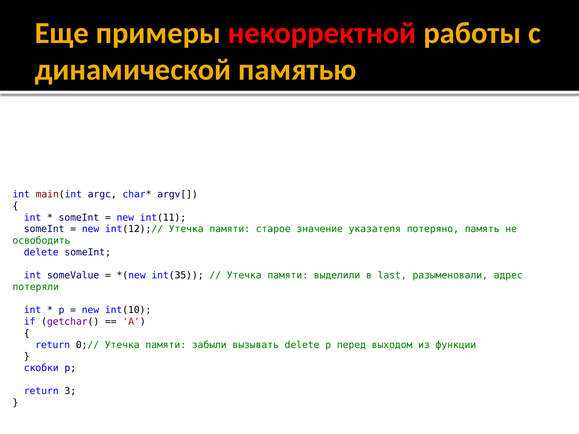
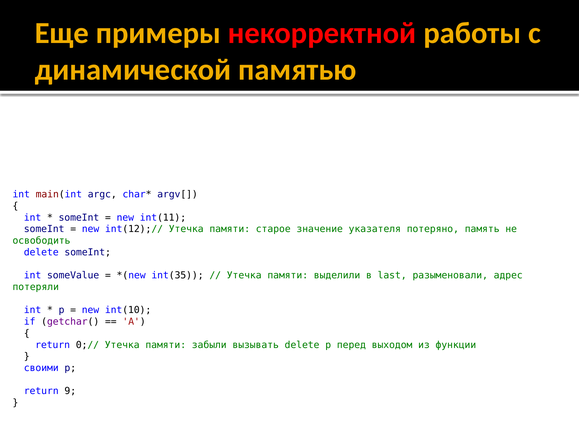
скобки: скобки -> своими
3: 3 -> 9
